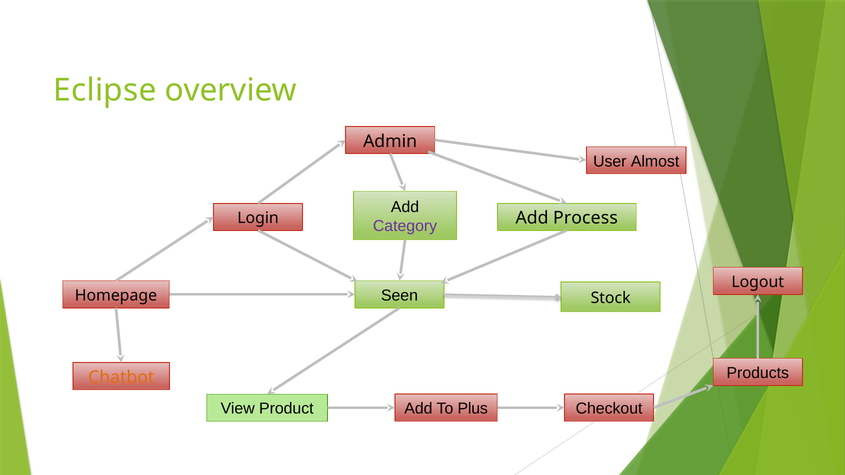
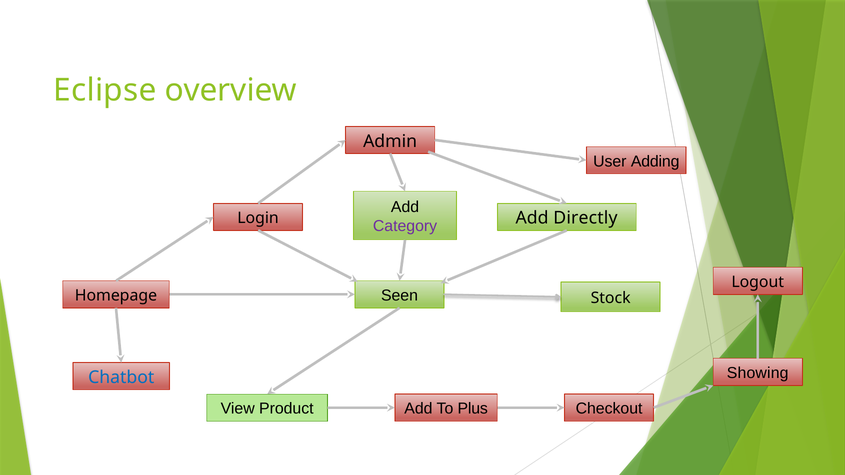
Almost: Almost -> Adding
Process: Process -> Directly
Products: Products -> Showing
Chatbot colour: orange -> blue
